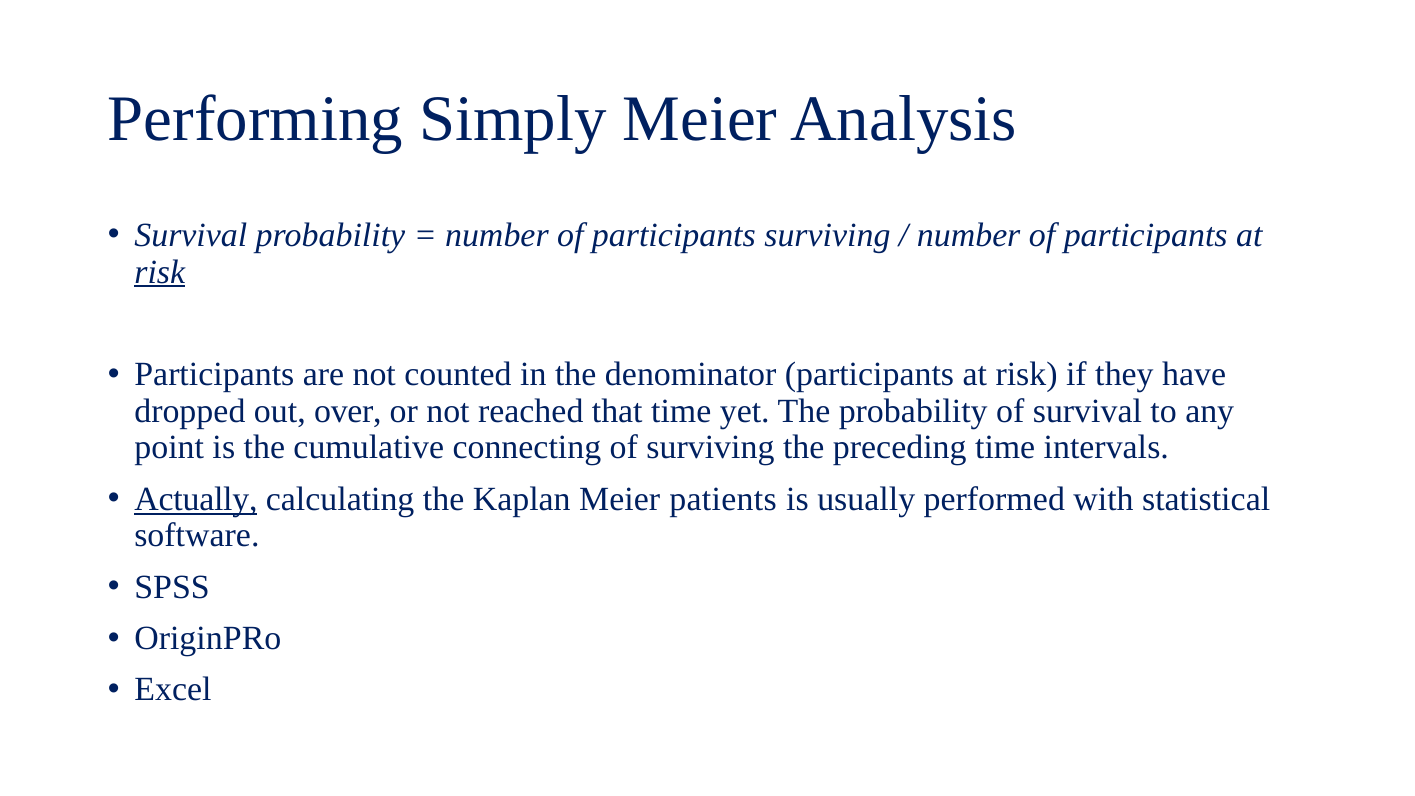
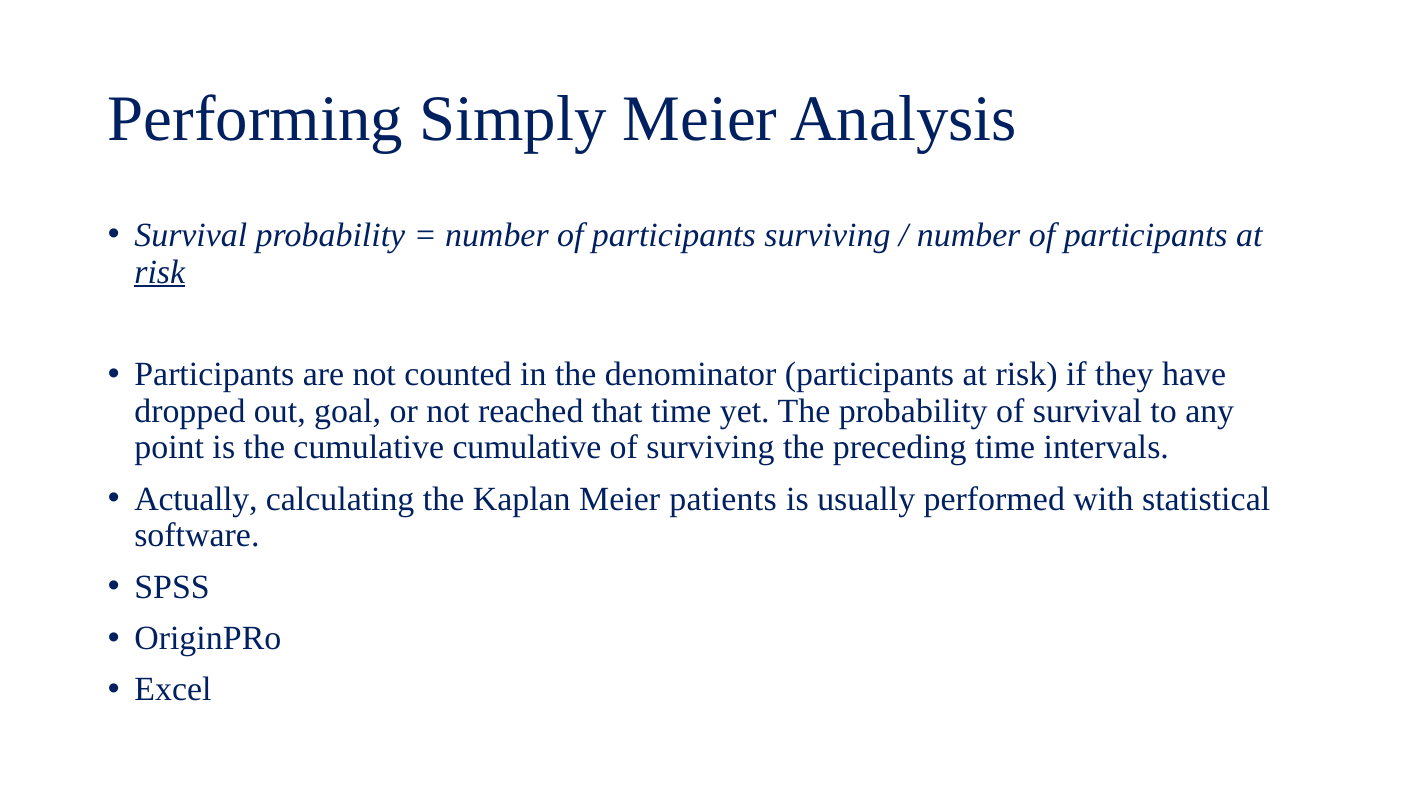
over: over -> goal
cumulative connecting: connecting -> cumulative
Actually underline: present -> none
